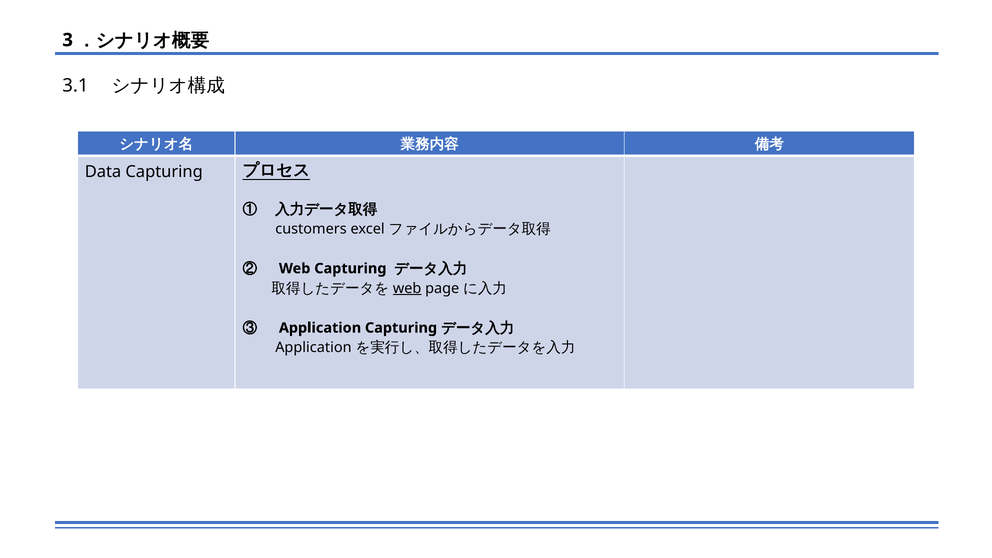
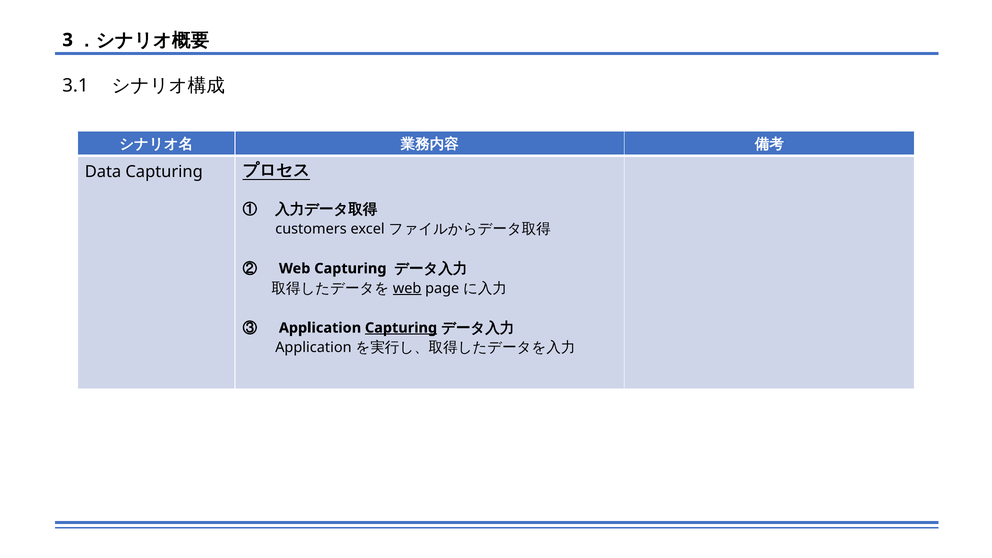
Capturing at (401, 328) underline: none -> present
